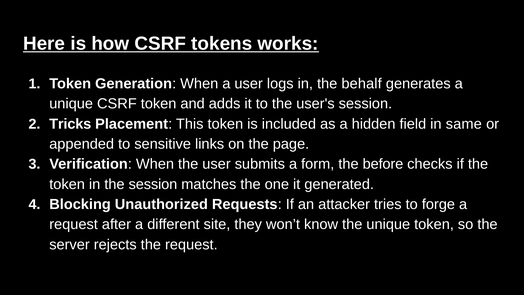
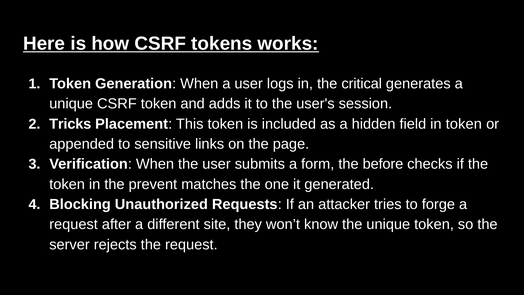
behalf: behalf -> critical
in same: same -> token
the session: session -> prevent
